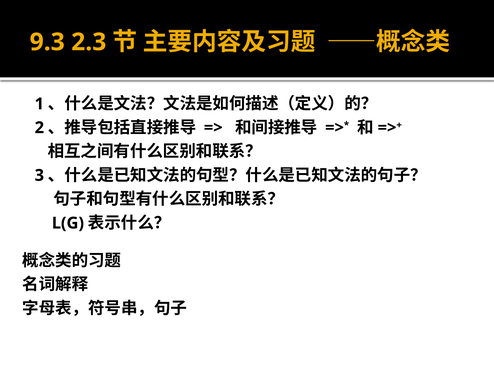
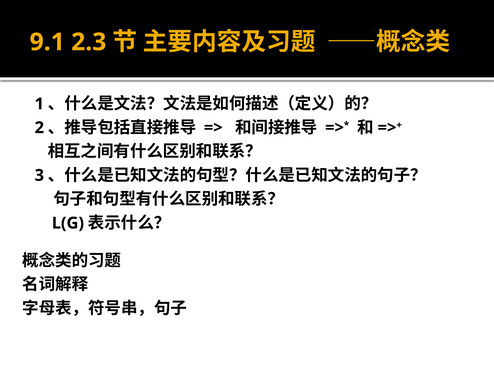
9.3: 9.3 -> 9.1
